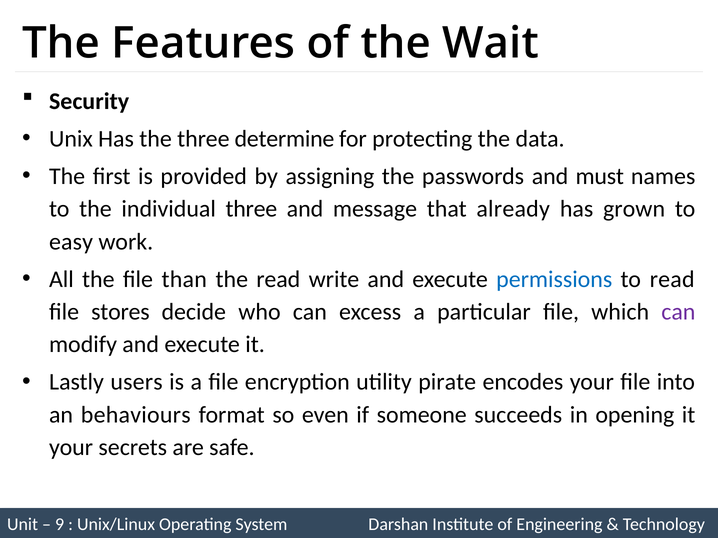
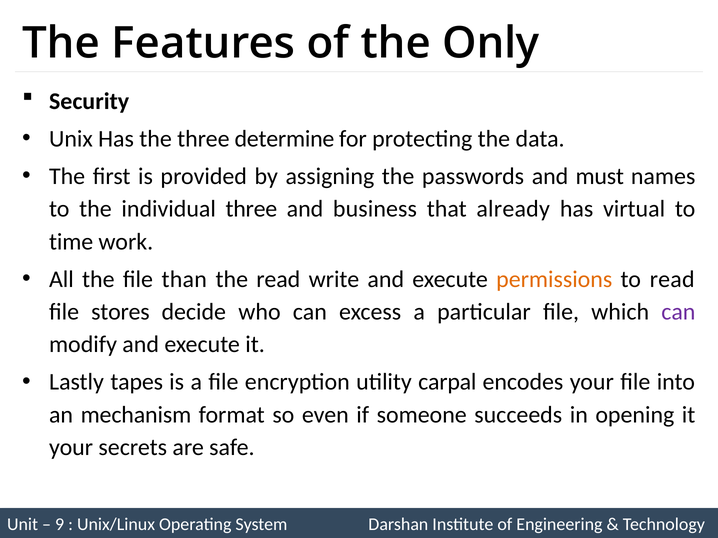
Wait: Wait -> Only
message: message -> business
grown: grown -> virtual
easy: easy -> time
permissions colour: blue -> orange
users: users -> tapes
pirate: pirate -> carpal
behaviours: behaviours -> mechanism
